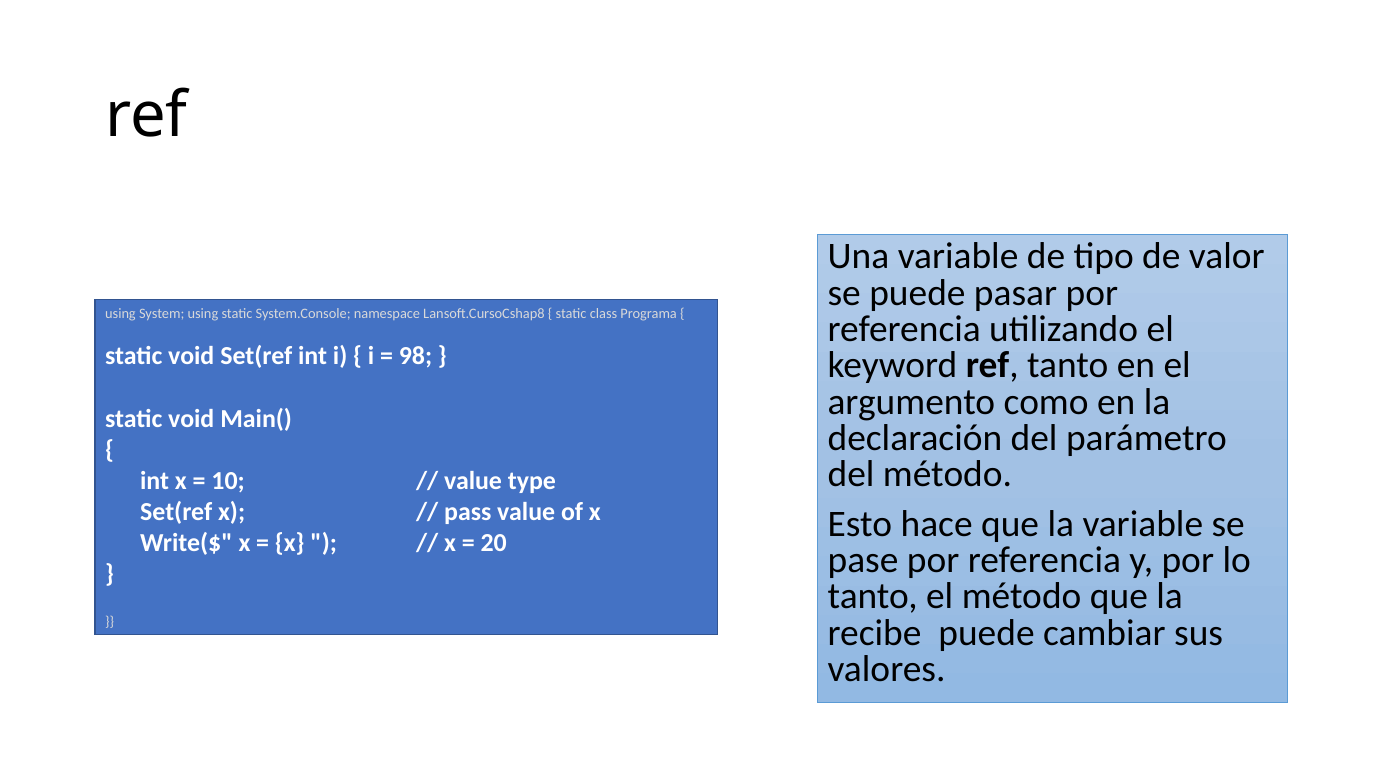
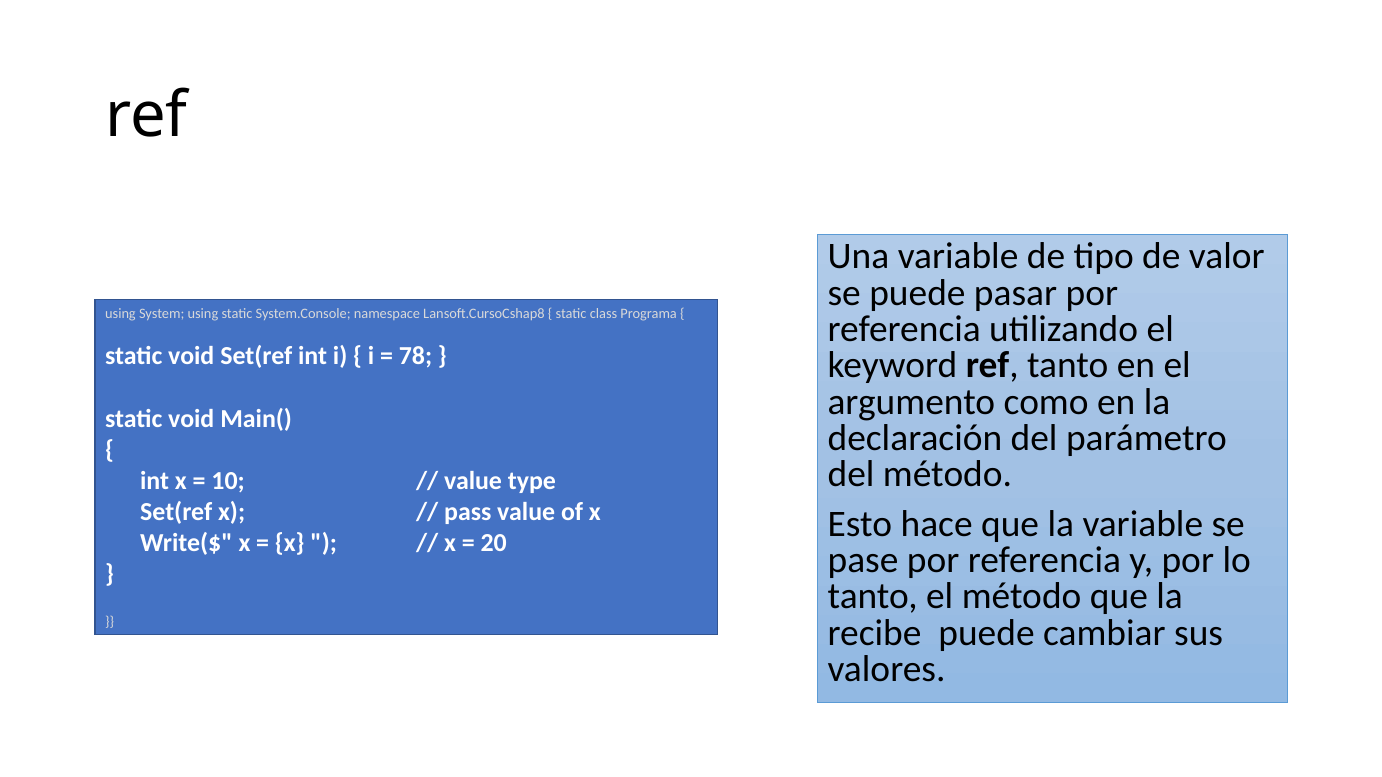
98: 98 -> 78
